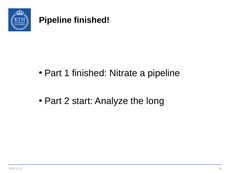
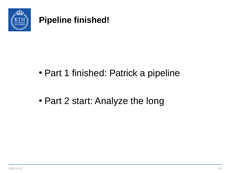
Nitrate: Nitrate -> Patrick
